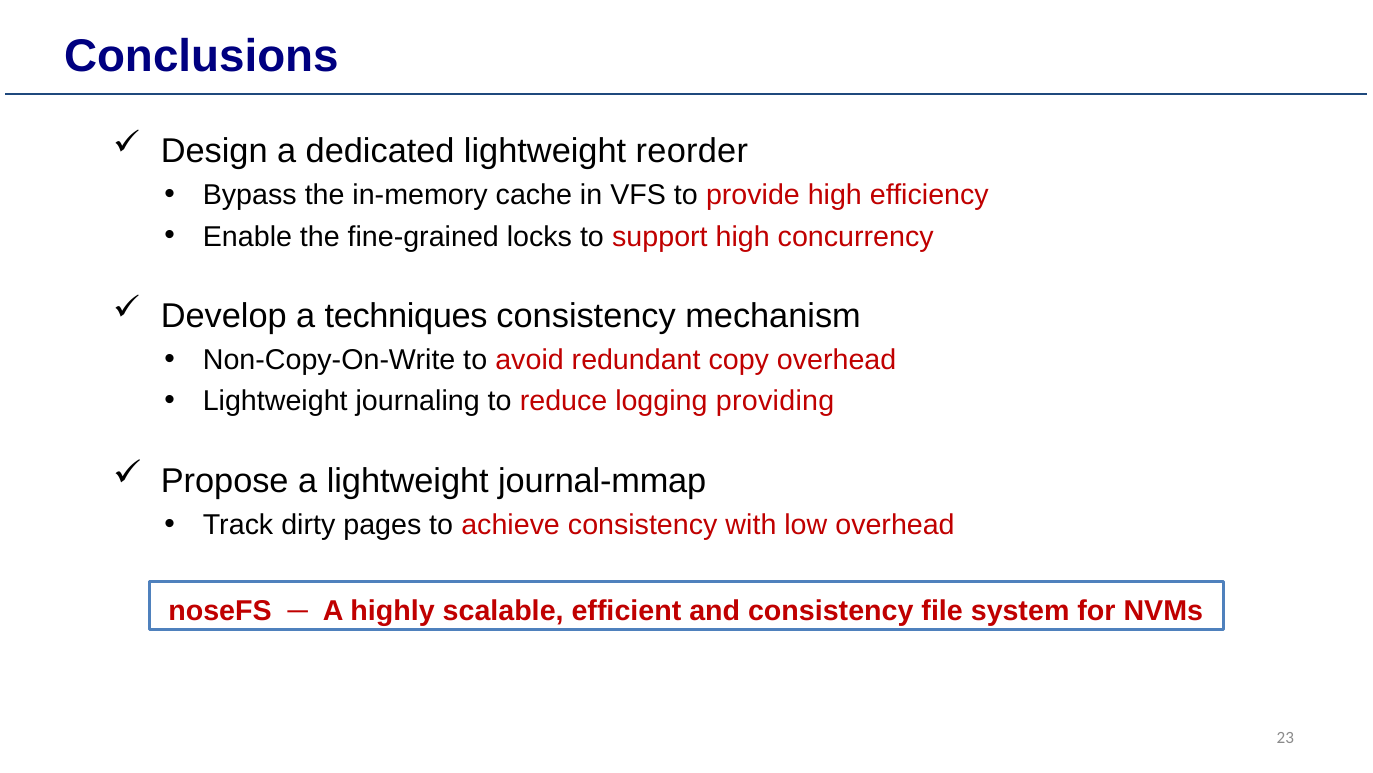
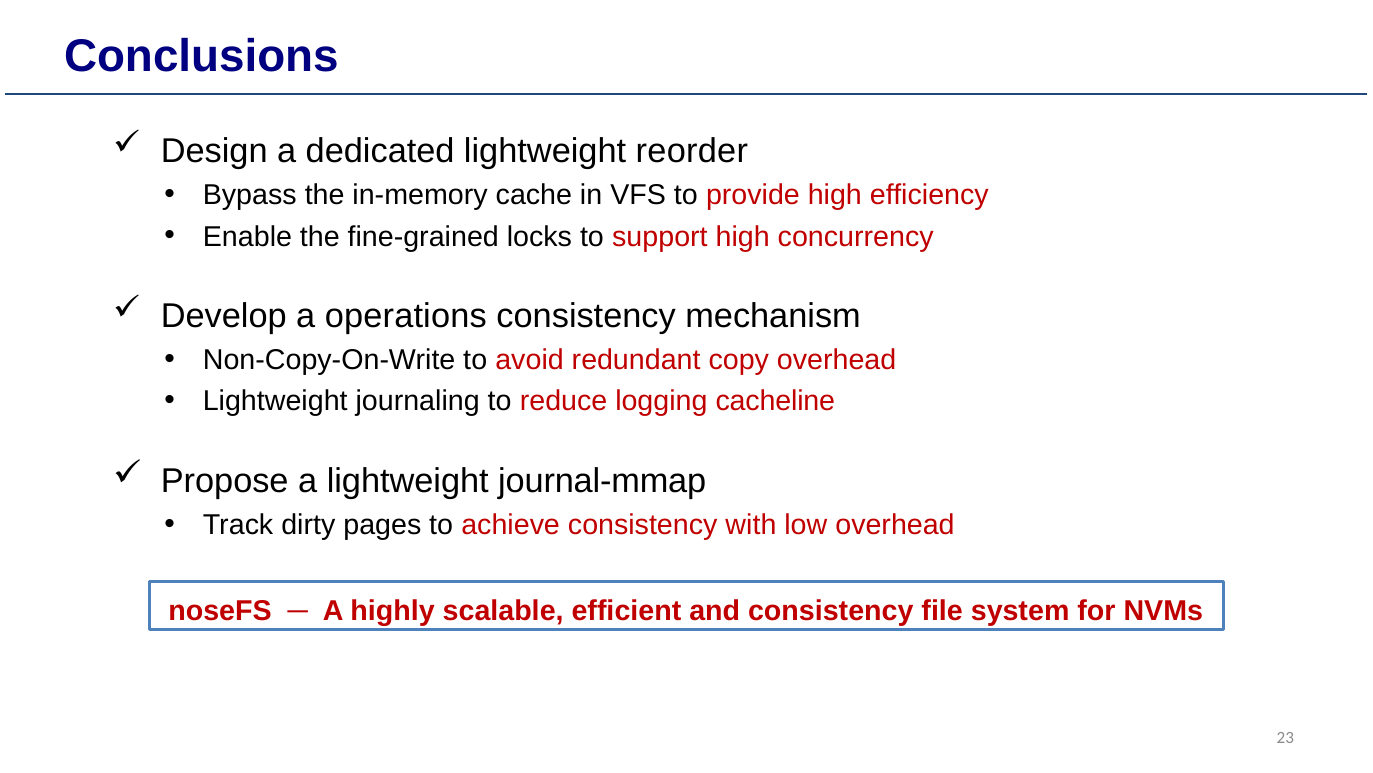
techniques: techniques -> operations
providing: providing -> cacheline
